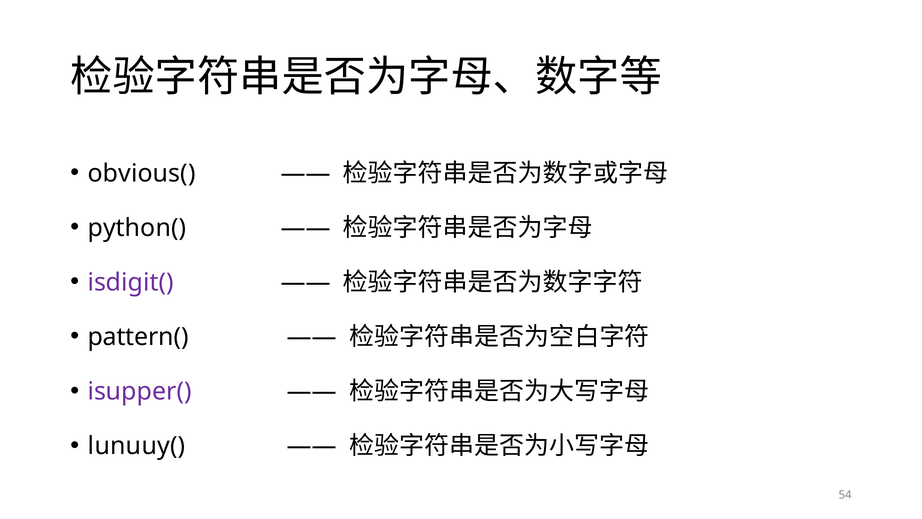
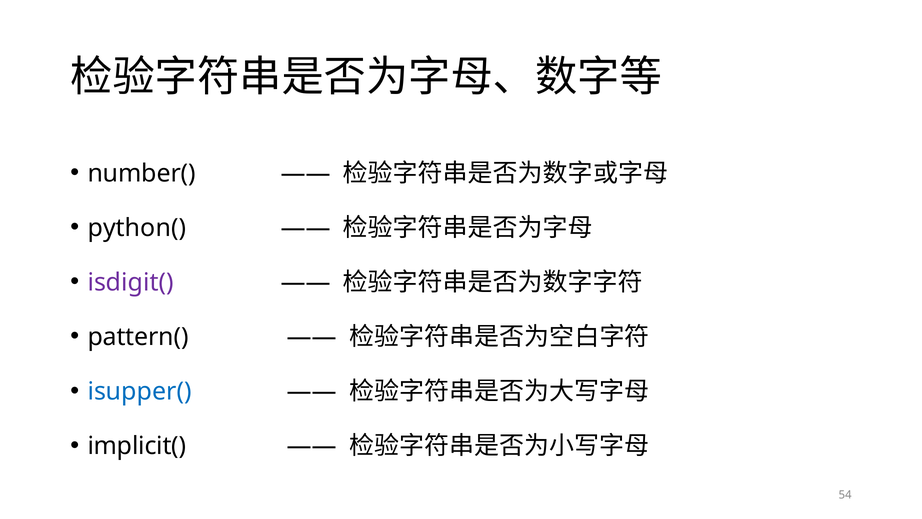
obvious(: obvious( -> number(
isupper( colour: purple -> blue
lunuuy(: lunuuy( -> implicit(
